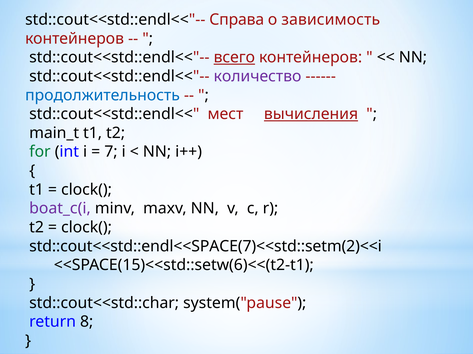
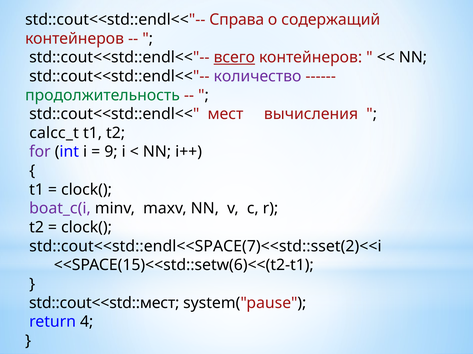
зависимость: зависимость -> содержащий
продолжительность colour: blue -> green
вычисления underline: present -> none
main_t: main_t -> calcс_t
for colour: green -> purple
7: 7 -> 9
std::cout<<std::endl<<SPACE(7)<<std::setm(2)<<i: std::cout<<std::endl<<SPACE(7)<<std::setm(2)<<i -> std::cout<<std::endl<<SPACE(7)<<std::sset(2)<<i
std::cout<<std::char: std::cout<<std::char -> std::cout<<std::мест
8: 8 -> 4
